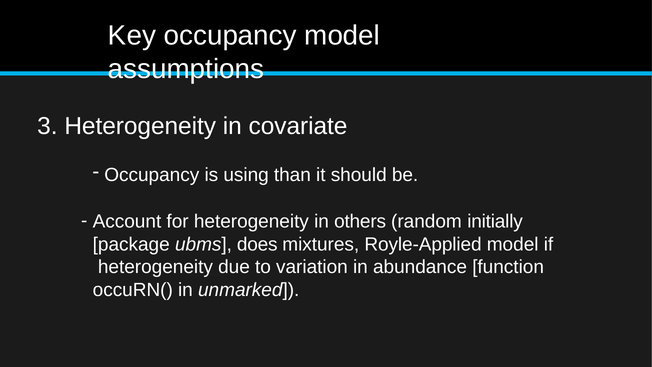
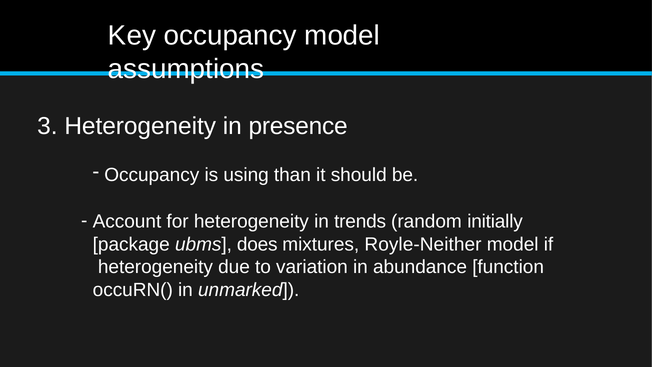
covariate: covariate -> presence
others: others -> trends
Royle-Applied: Royle-Applied -> Royle-Neither
